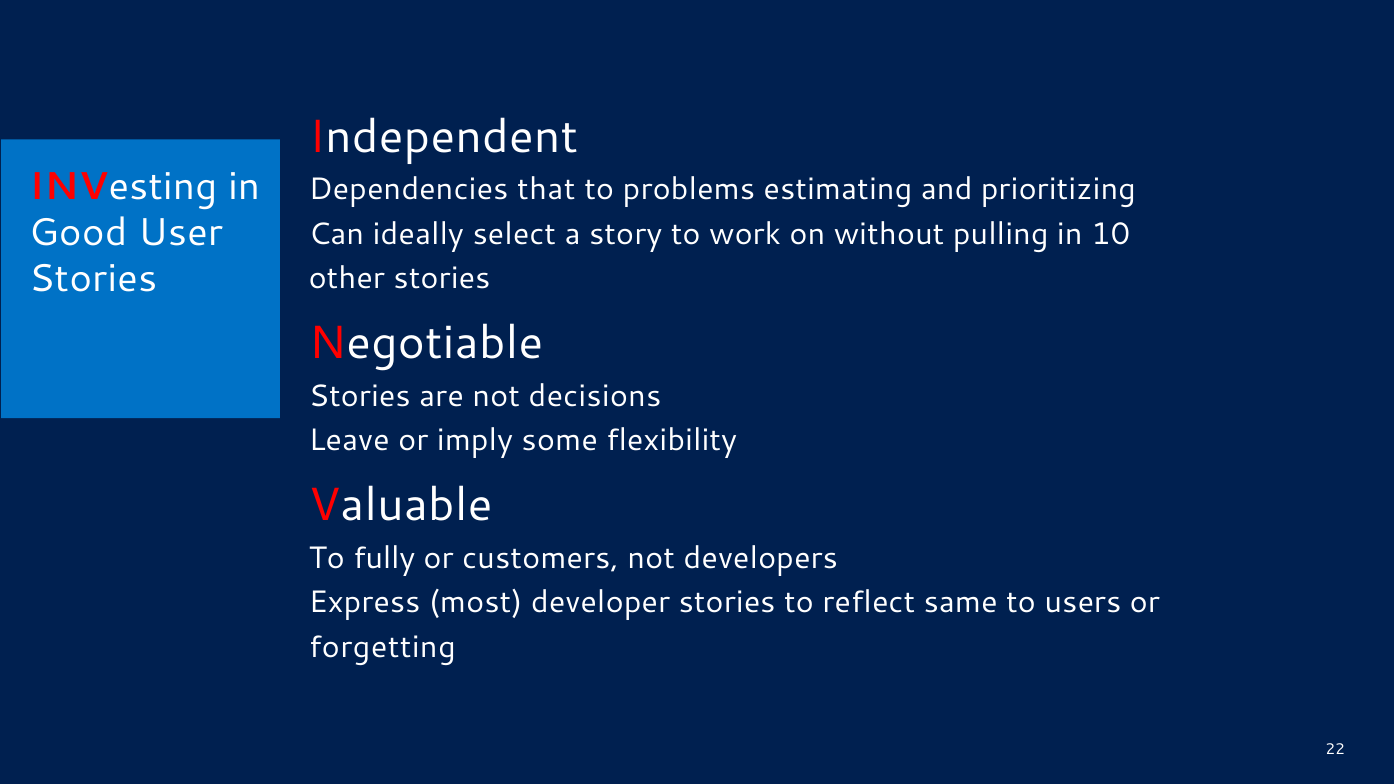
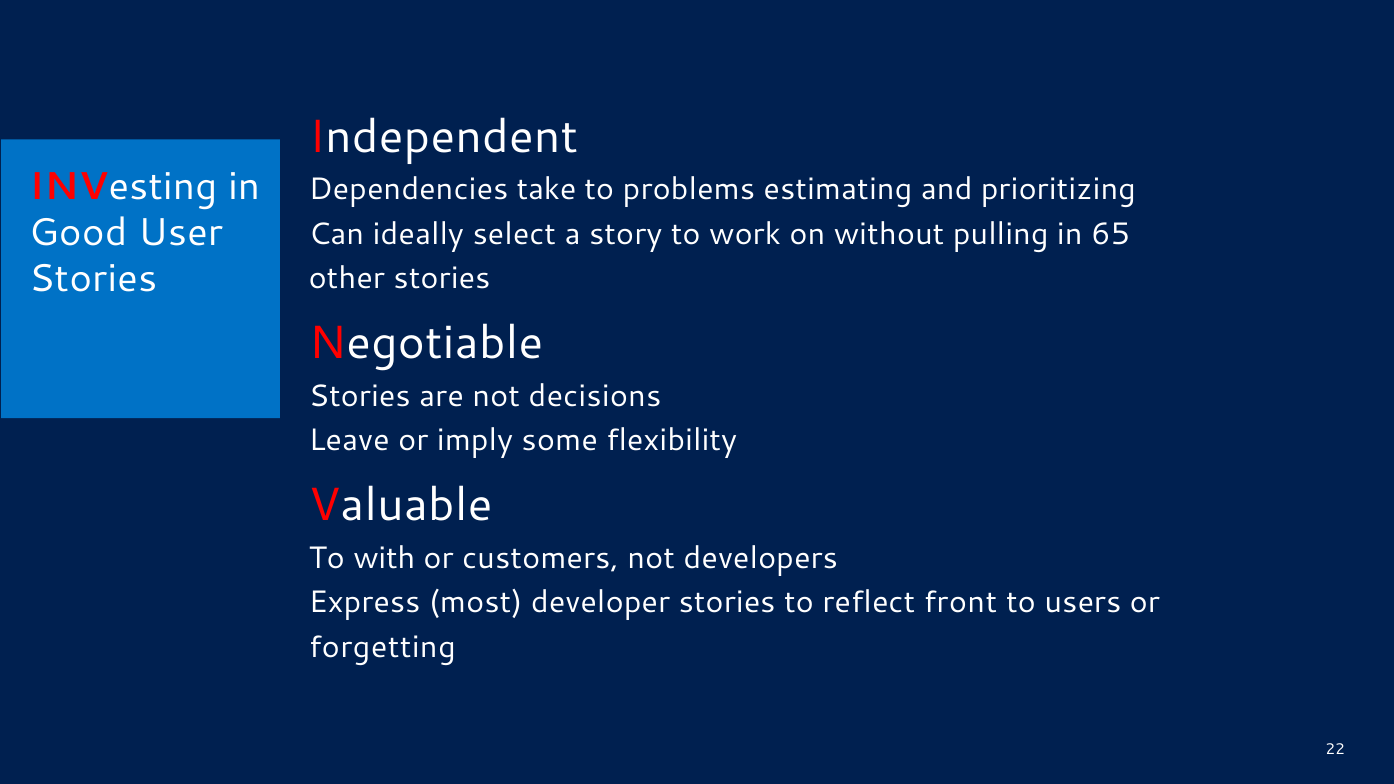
that: that -> take
10: 10 -> 65
fully: fully -> with
same: same -> front
